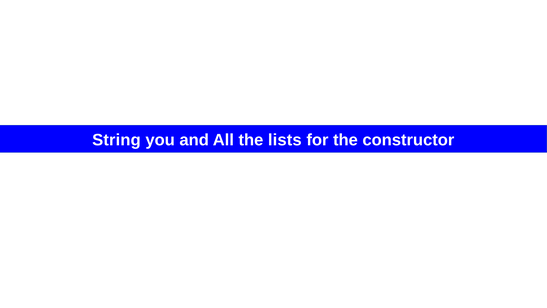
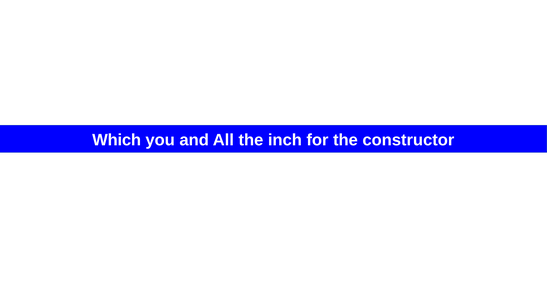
String: String -> Which
lists: lists -> inch
